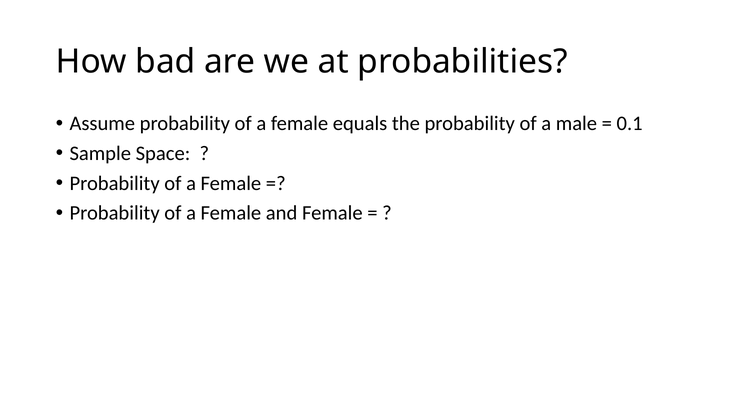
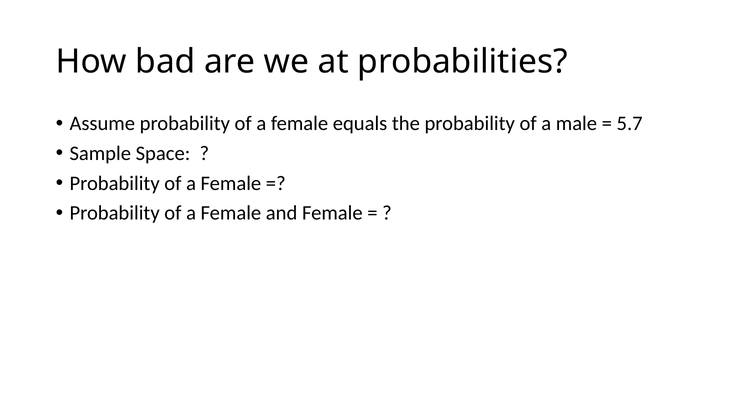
0.1: 0.1 -> 5.7
